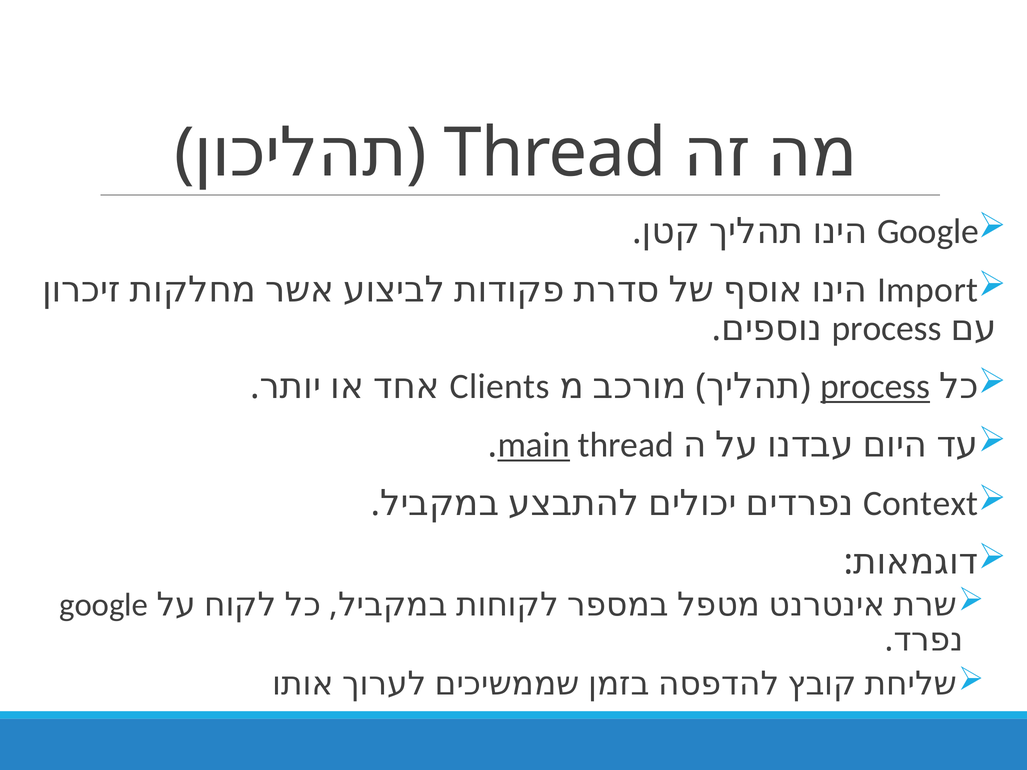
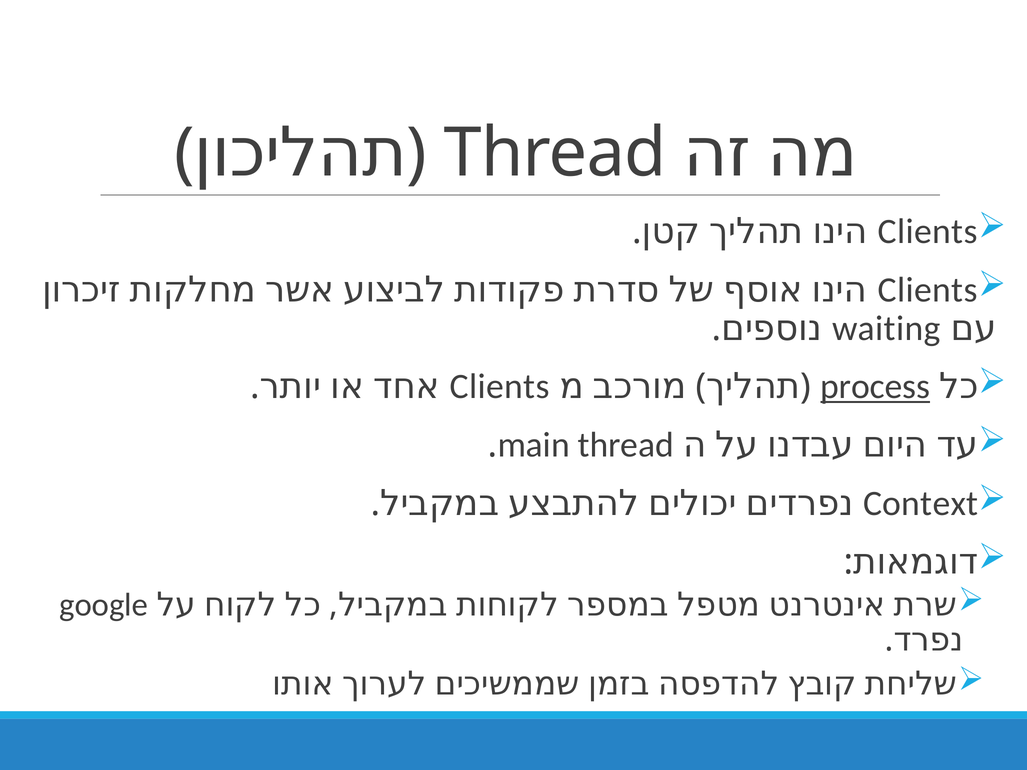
Google at (928, 231): Google -> Clients
Import at (928, 290): Import -> Clients
process at (887, 328): process -> waiting
main underline: present -> none
